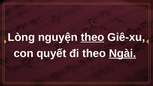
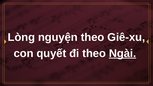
theo at (93, 37) underline: present -> none
